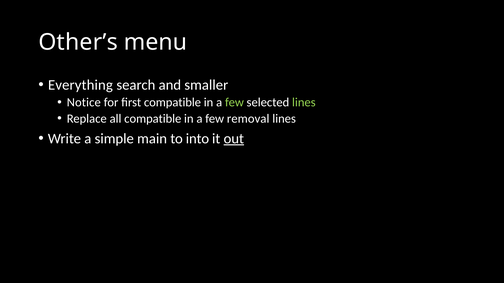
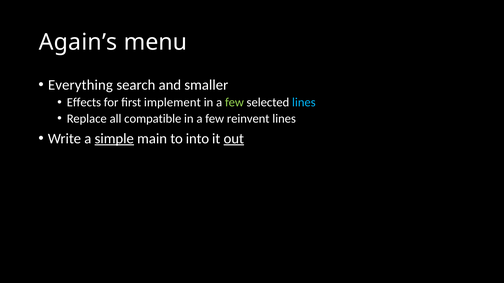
Other’s: Other’s -> Again’s
Notice: Notice -> Effects
first compatible: compatible -> implement
lines at (304, 103) colour: light green -> light blue
removal: removal -> reinvent
simple underline: none -> present
